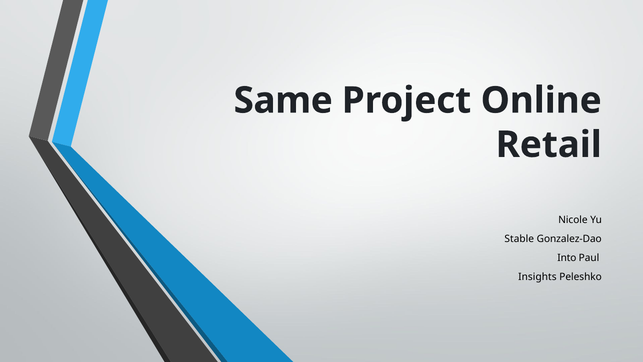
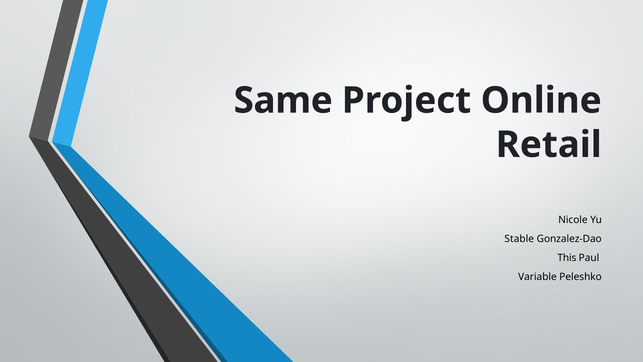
Into: Into -> This
Insights: Insights -> Variable
